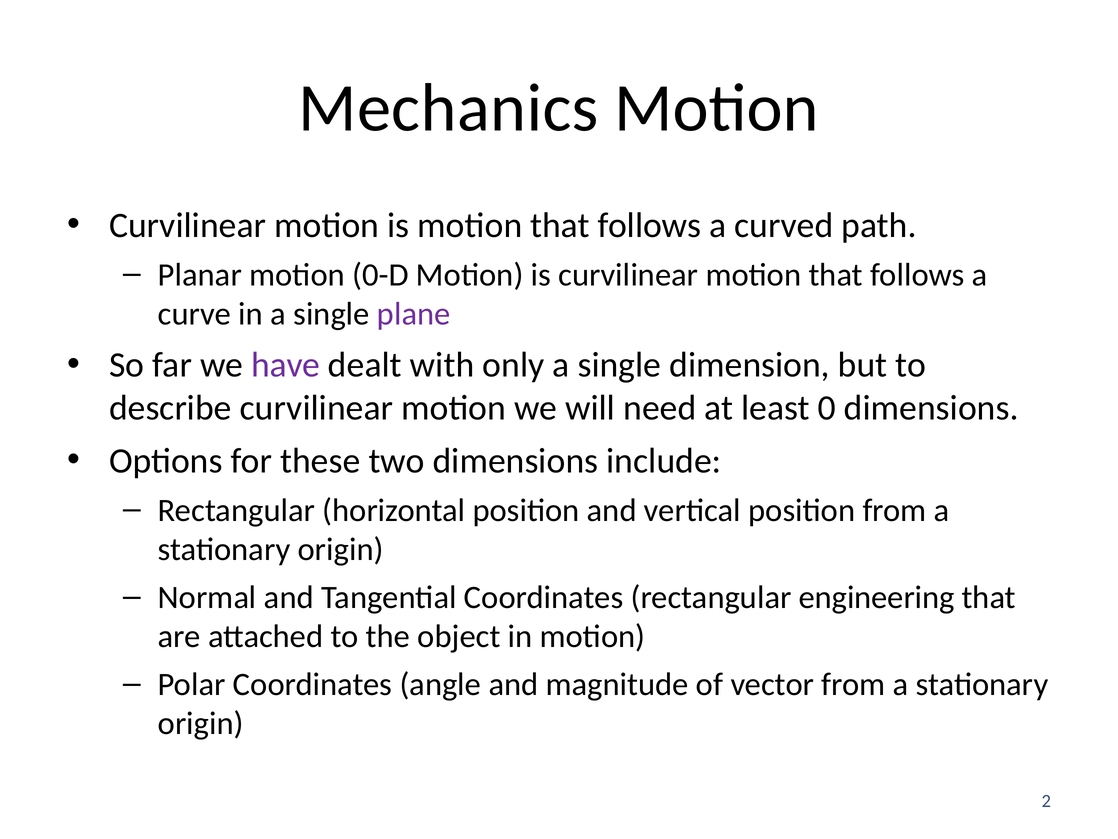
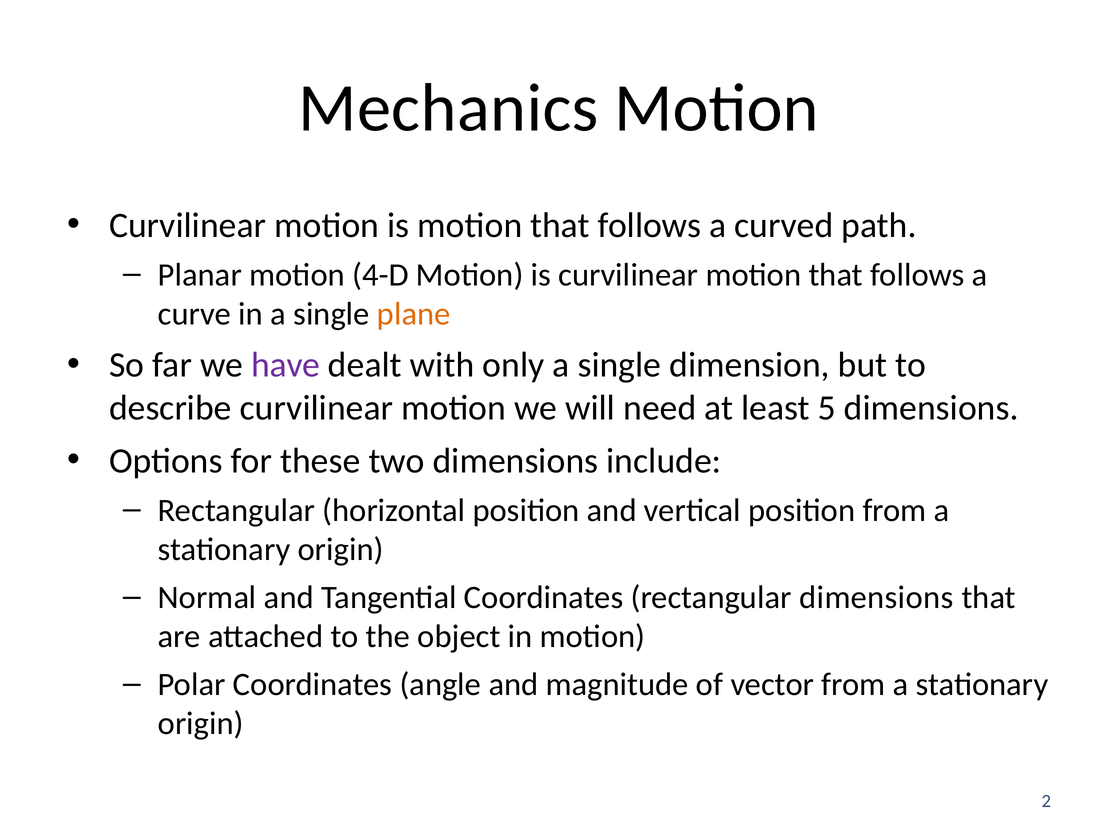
0-D: 0-D -> 4-D
plane colour: purple -> orange
0: 0 -> 5
rectangular engineering: engineering -> dimensions
